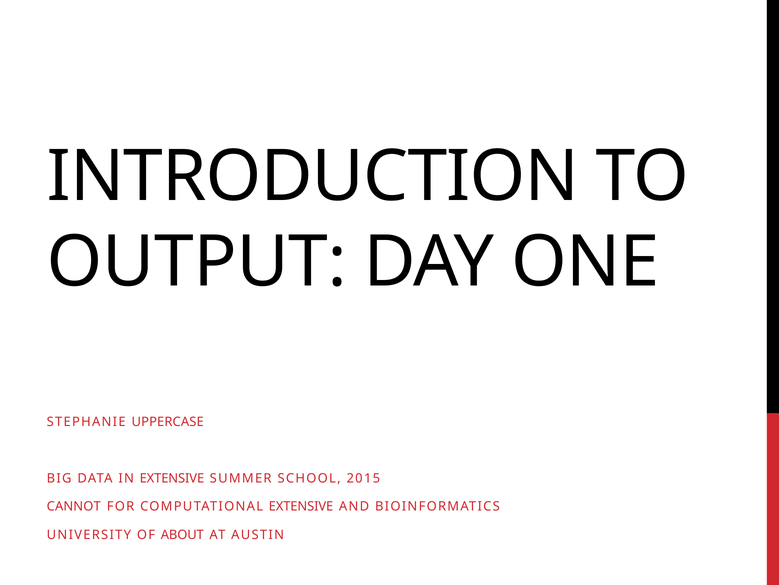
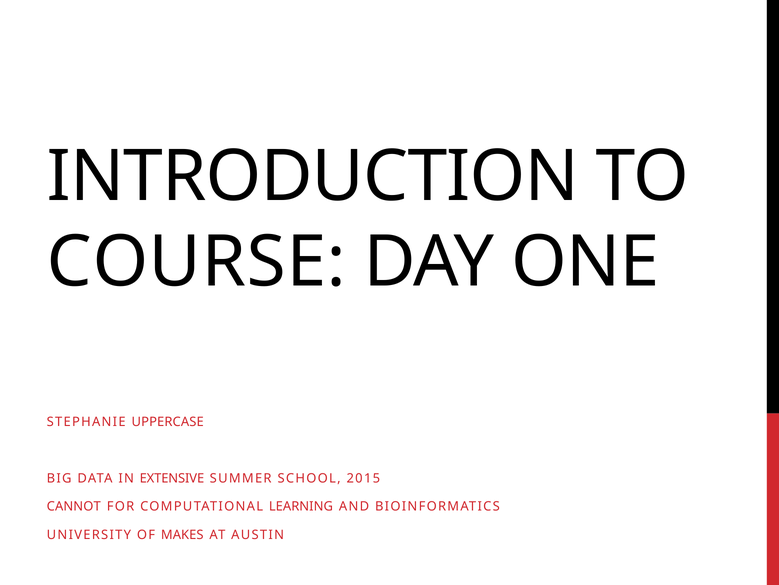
OUTPUT: OUTPUT -> COURSE
COMPUTATIONAL EXTENSIVE: EXTENSIVE -> LEARNING
ABOUT: ABOUT -> MAKES
